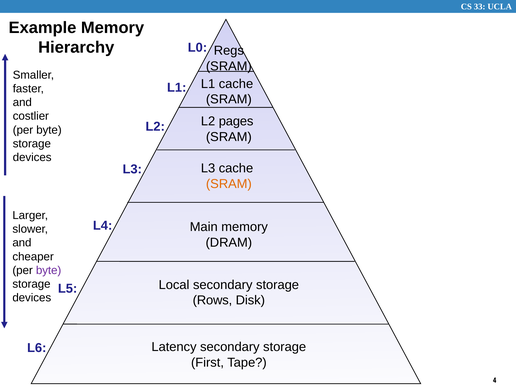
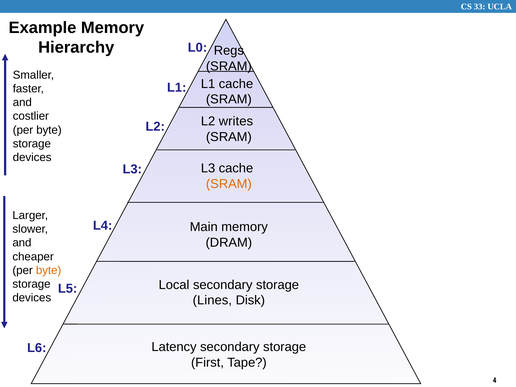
pages: pages -> writes
byte at (49, 270) colour: purple -> orange
Rows: Rows -> Lines
